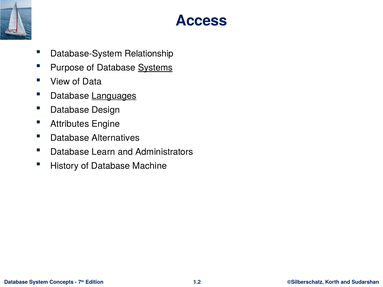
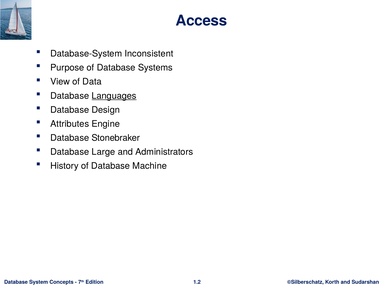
Relationship: Relationship -> Inconsistent
Systems underline: present -> none
Alternatives: Alternatives -> Stonebraker
Learn: Learn -> Large
